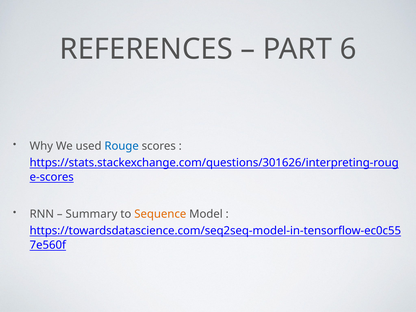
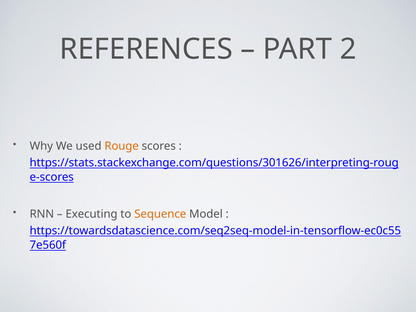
6: 6 -> 2
Rouge colour: blue -> orange
Summary: Summary -> Executing
